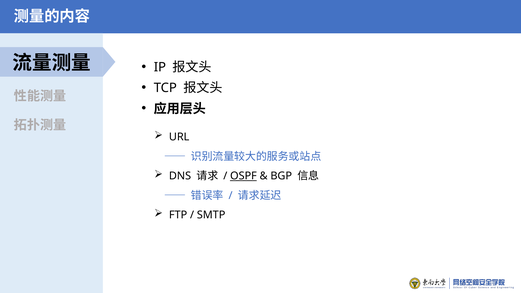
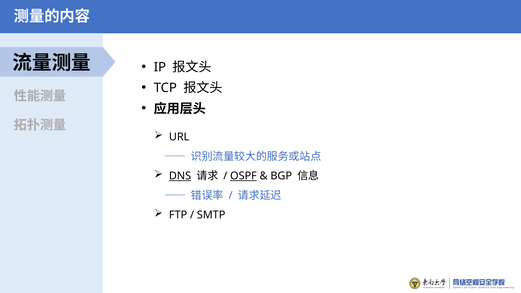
DNS underline: none -> present
